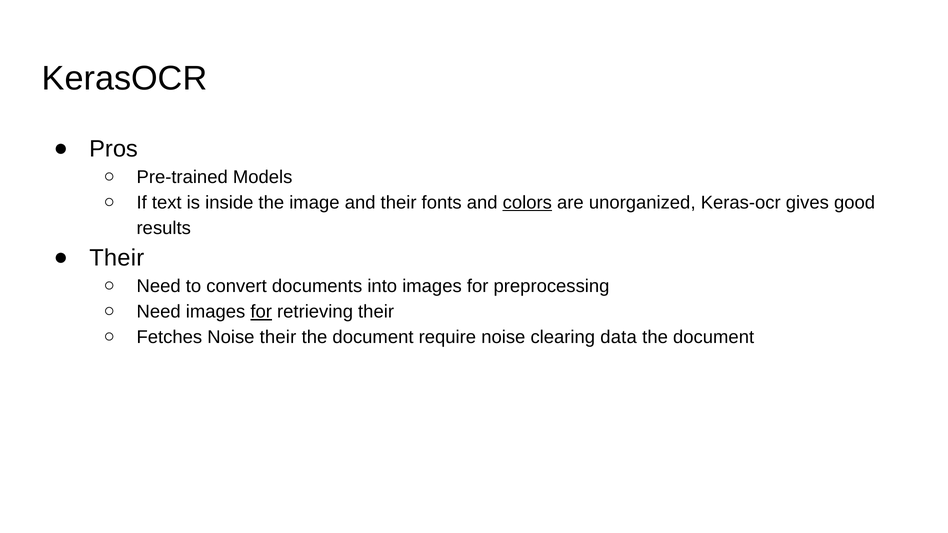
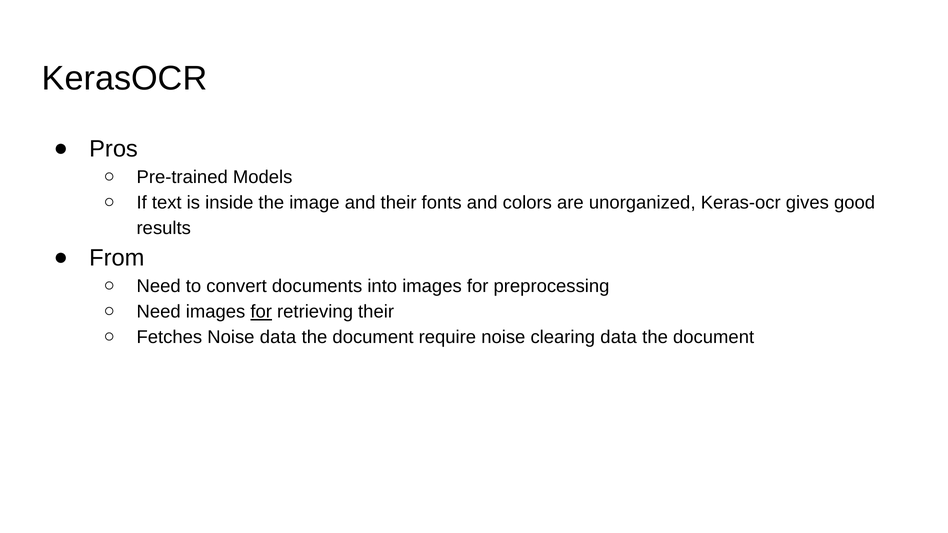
colors underline: present -> none
Their at (117, 258): Their -> From
Noise their: their -> data
